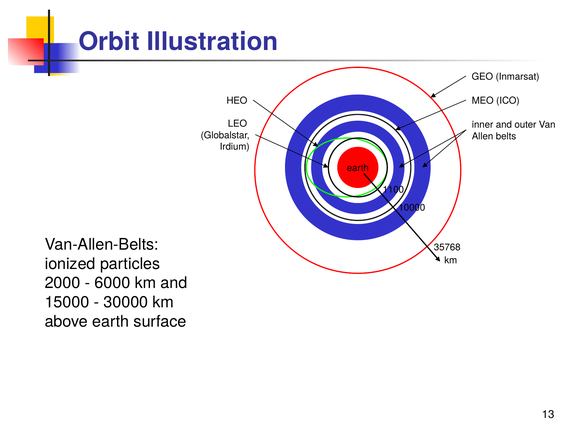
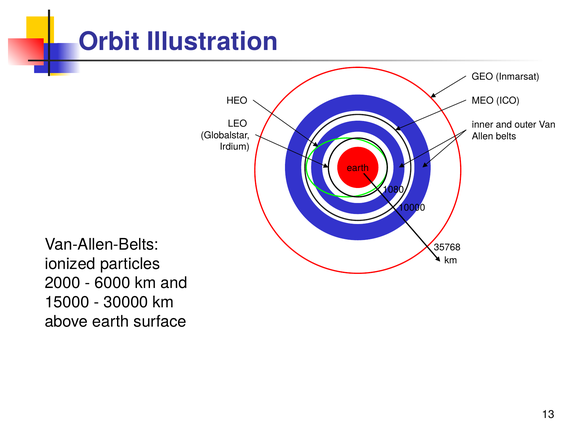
1100: 1100 -> 1080
